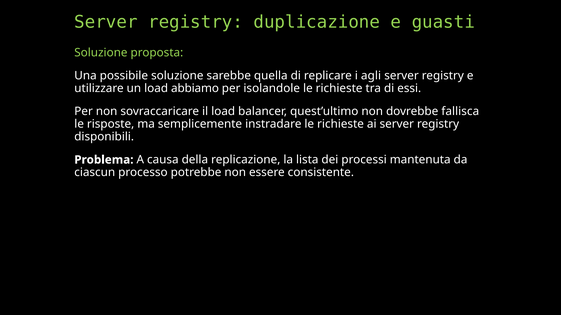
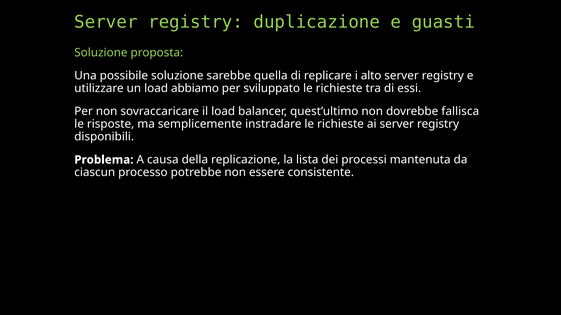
agli: agli -> alto
isolandole: isolandole -> sviluppato
